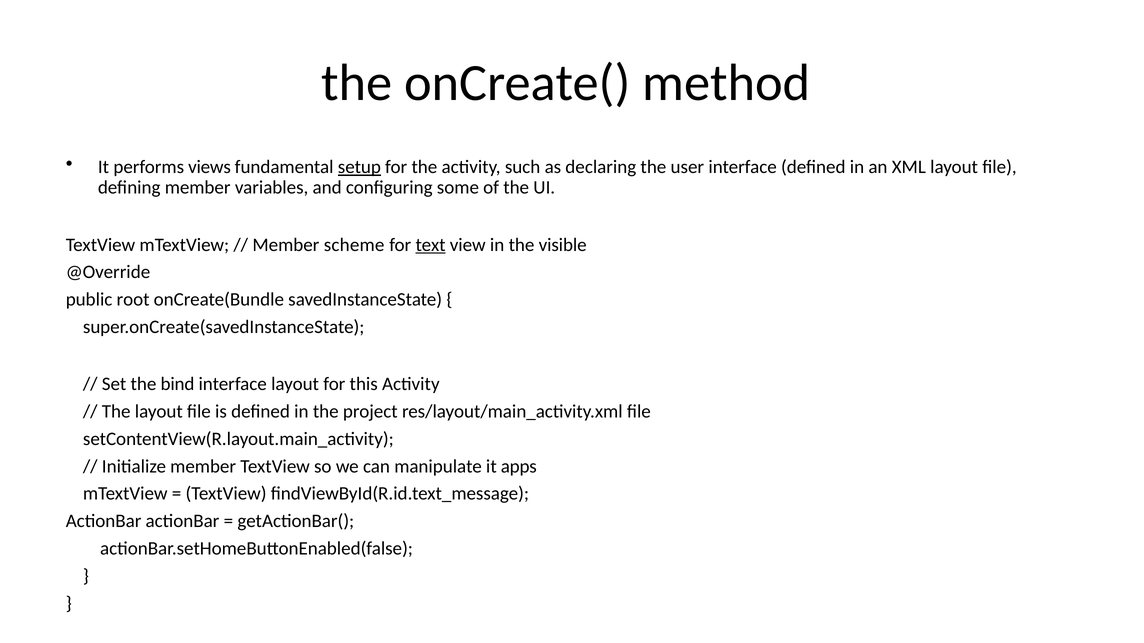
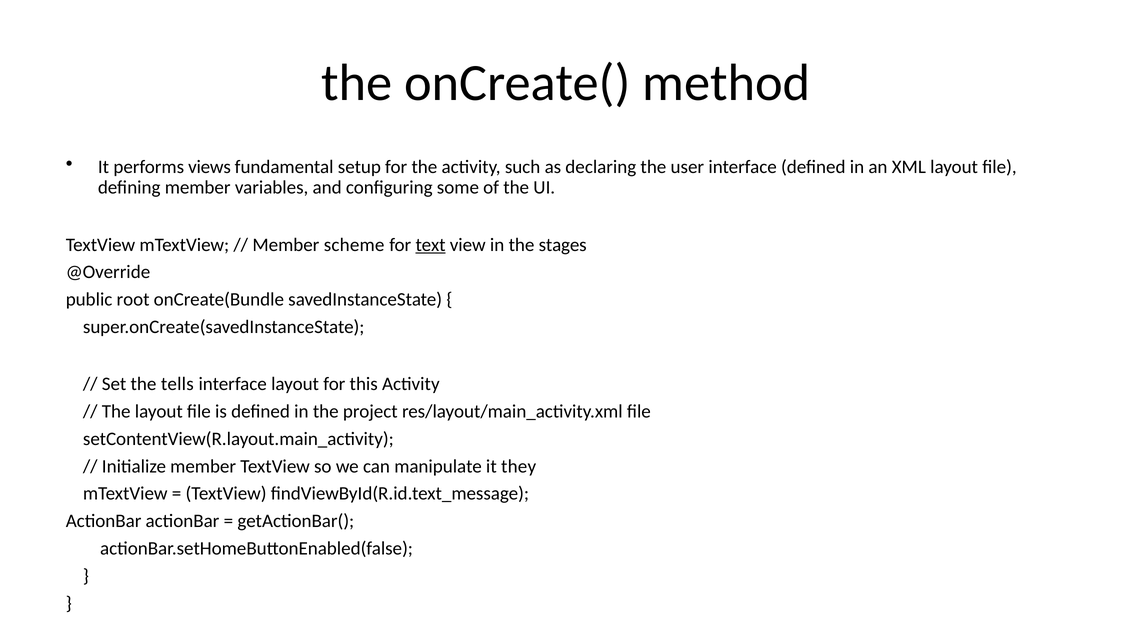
setup underline: present -> none
visible: visible -> stages
bind: bind -> tells
apps: apps -> they
